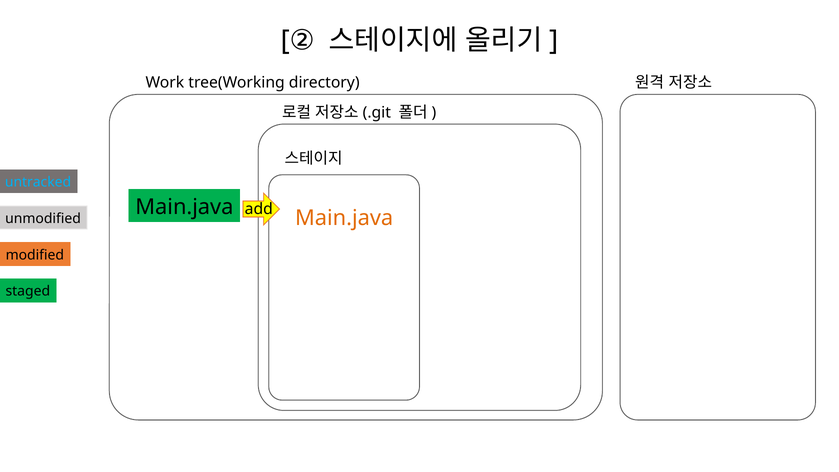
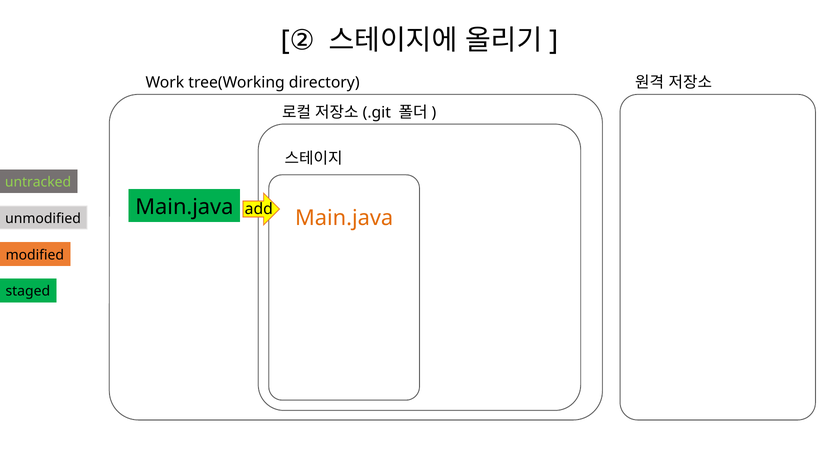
untracked colour: light blue -> light green
